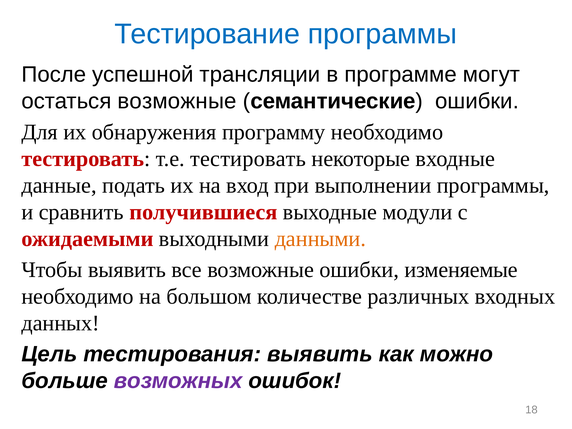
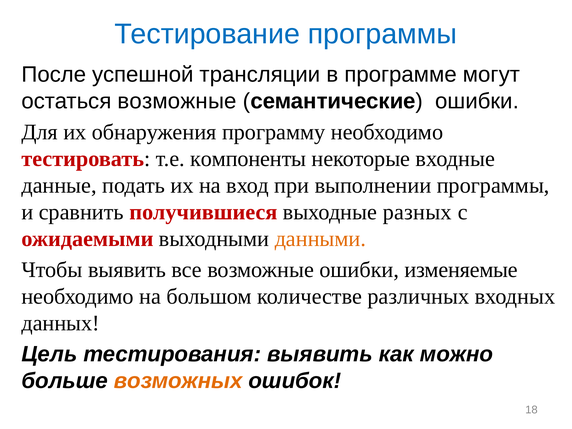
т.е тестировать: тестировать -> компоненты
модули: модули -> разных
возможных colour: purple -> orange
